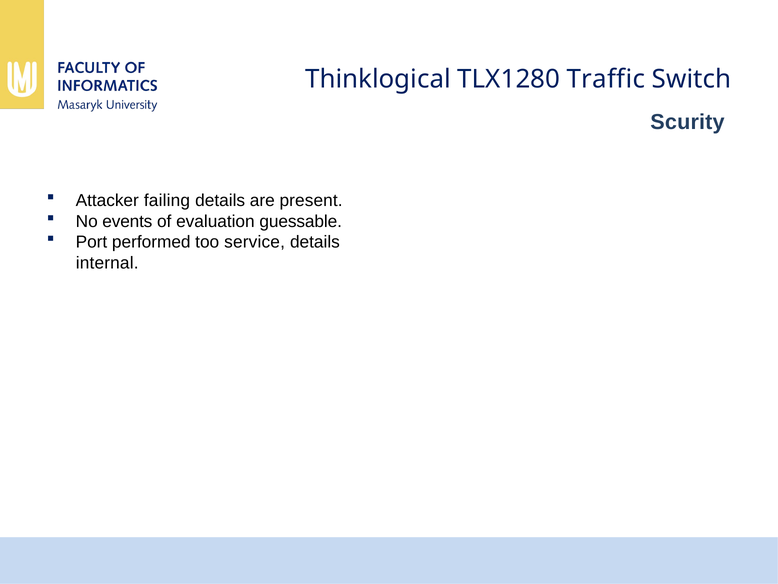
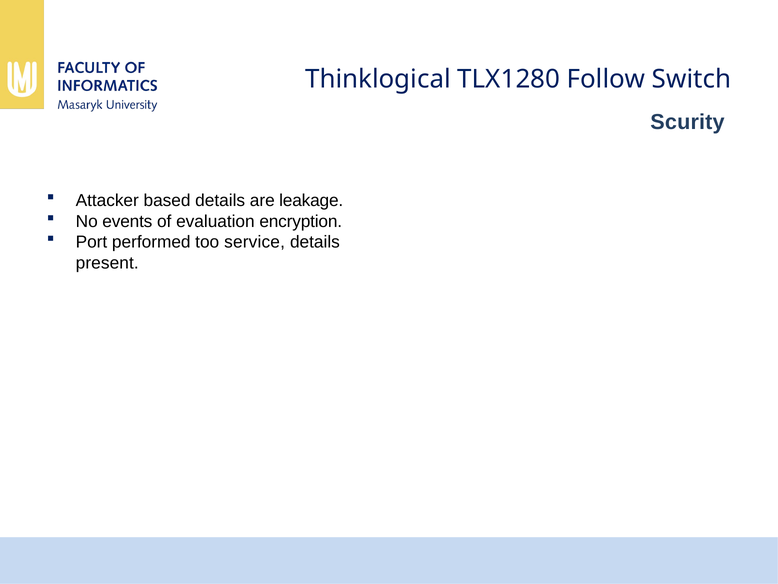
Traffic: Traffic -> Follow
failing: failing -> based
present: present -> leakage
guessable: guessable -> encryption
internal: internal -> present
